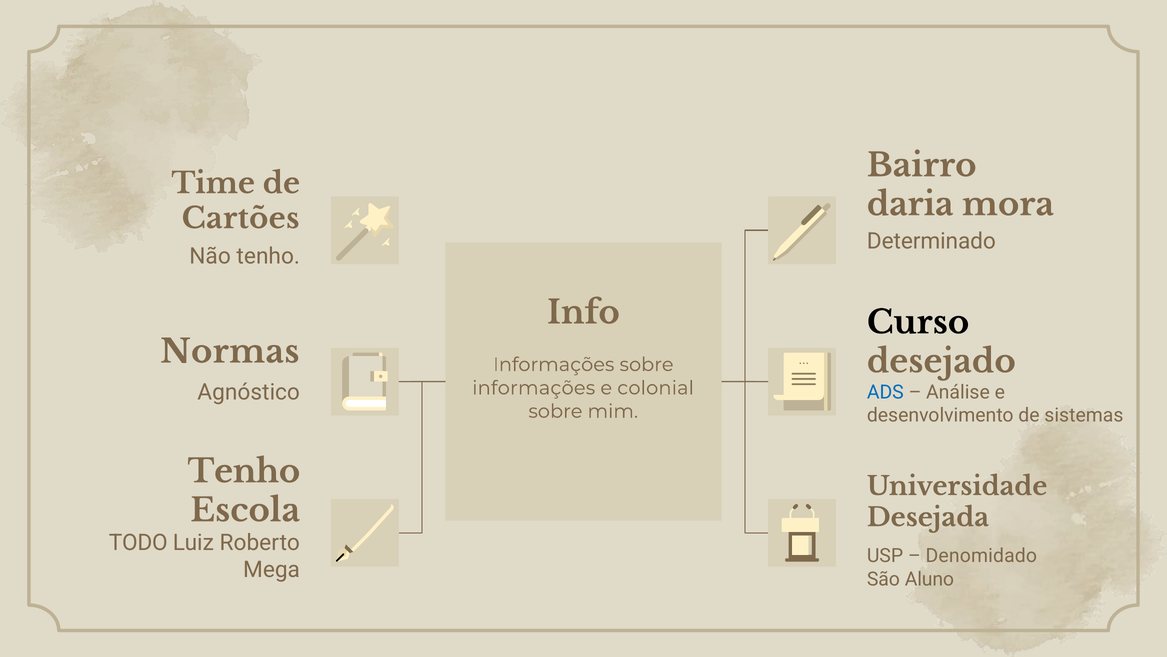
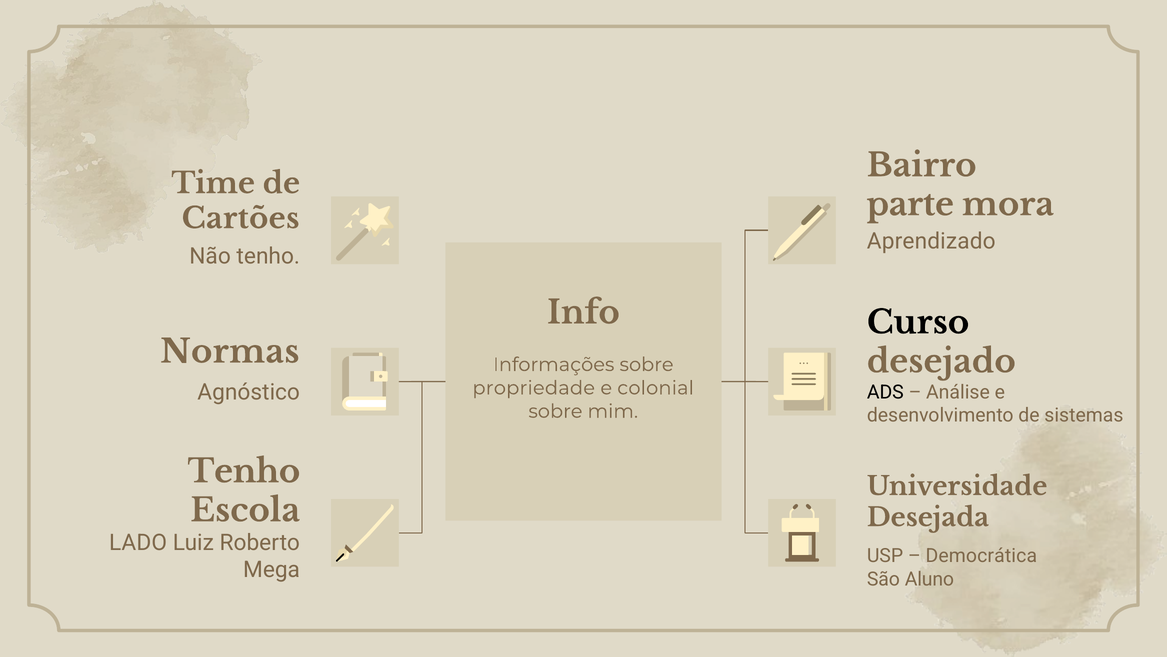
daria: daria -> parte
Determinado: Determinado -> Aprendizado
informações at (534, 388): informações -> propriedade
ADS colour: blue -> black
TODO: TODO -> LADO
Denomidado: Denomidado -> Democrática
